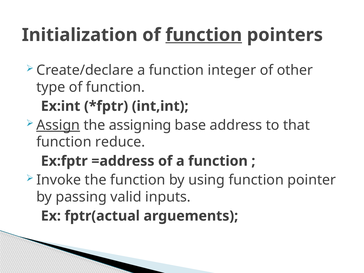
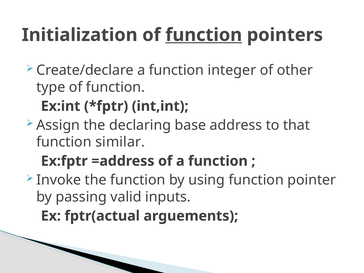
Assign underline: present -> none
assigning: assigning -> declaring
reduce: reduce -> similar
